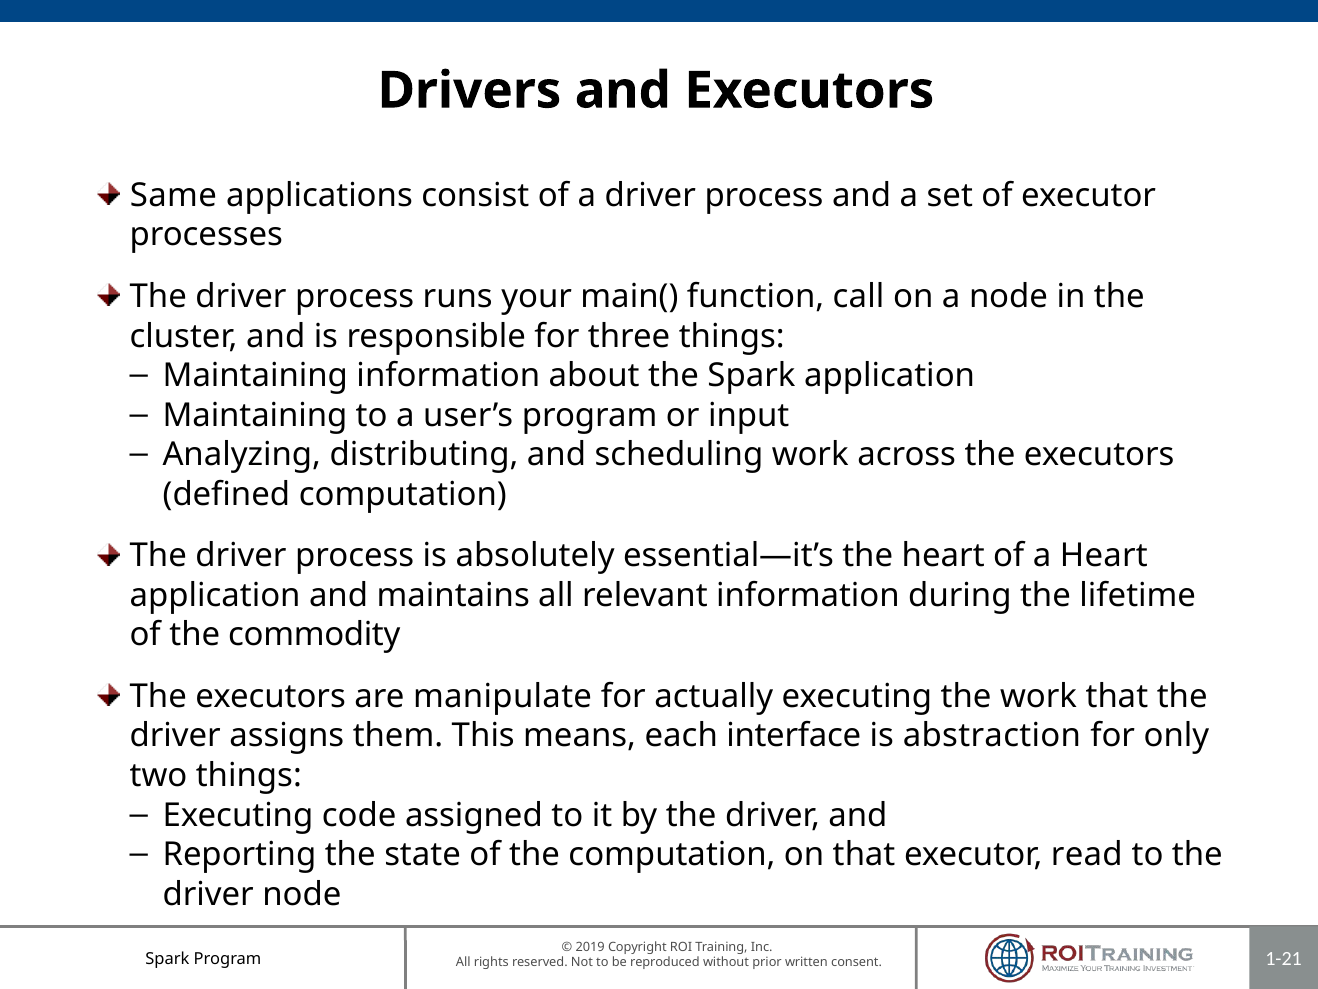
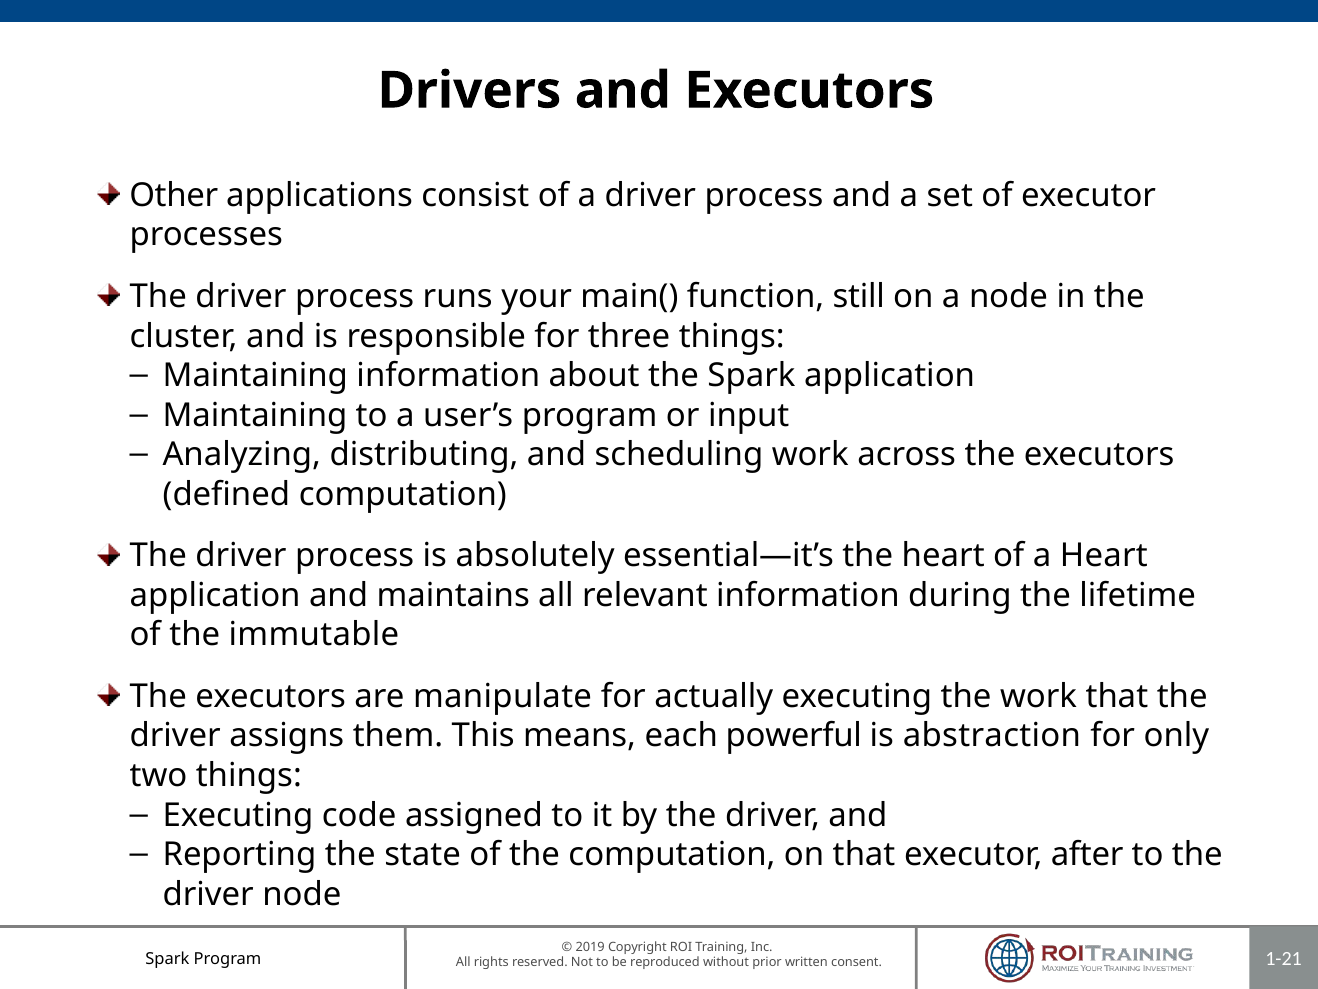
Same: Same -> Other
call: call -> still
commodity: commodity -> immutable
interface: interface -> powerful
read: read -> after
